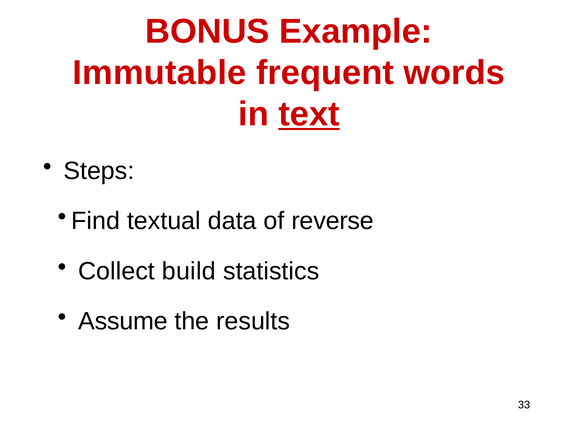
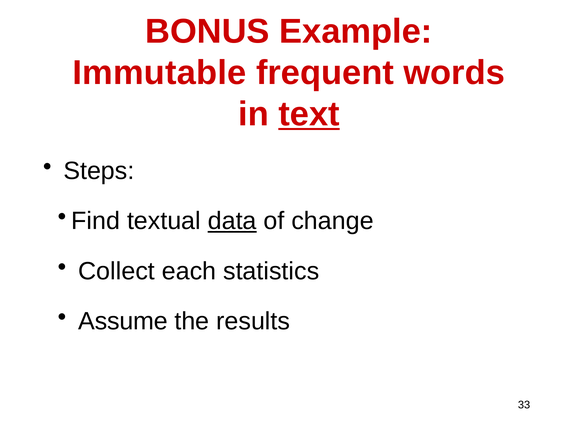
data underline: none -> present
reverse: reverse -> change
build: build -> each
